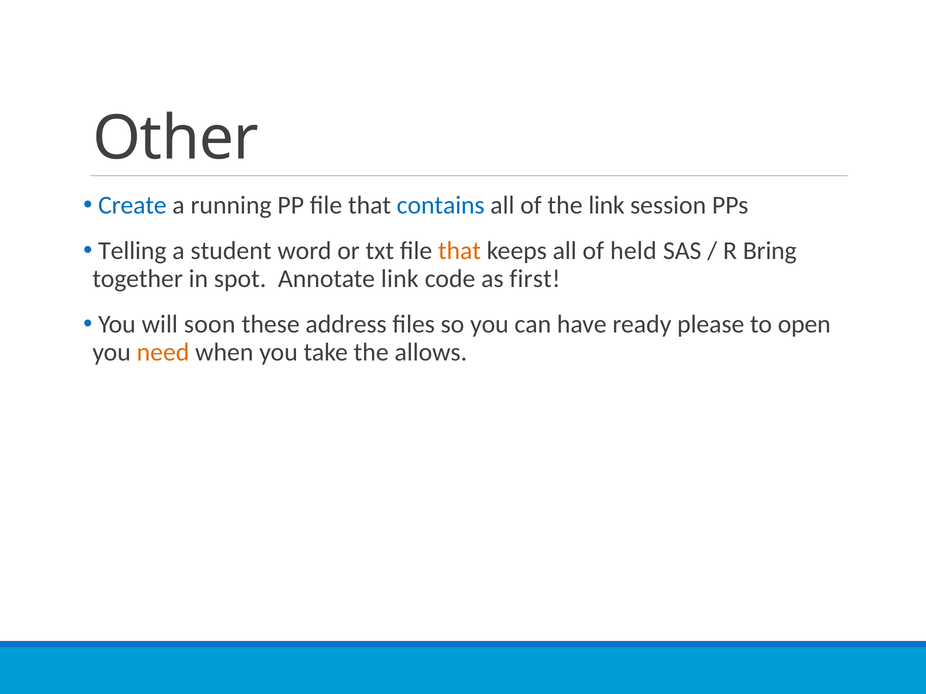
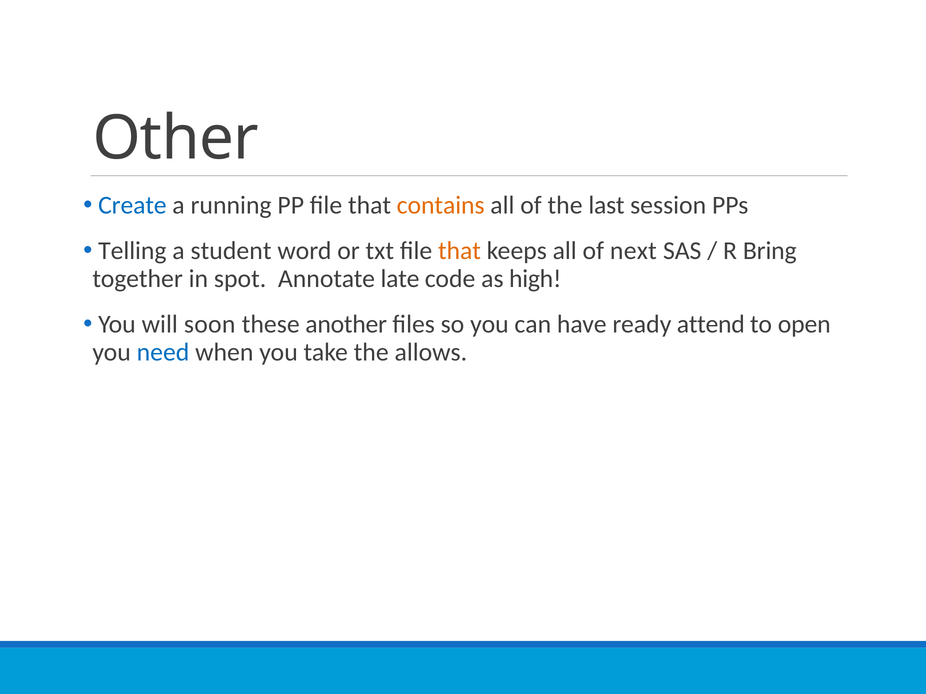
contains colour: blue -> orange
the link: link -> last
held: held -> next
Annotate link: link -> late
first: first -> high
address: address -> another
please: please -> attend
need colour: orange -> blue
